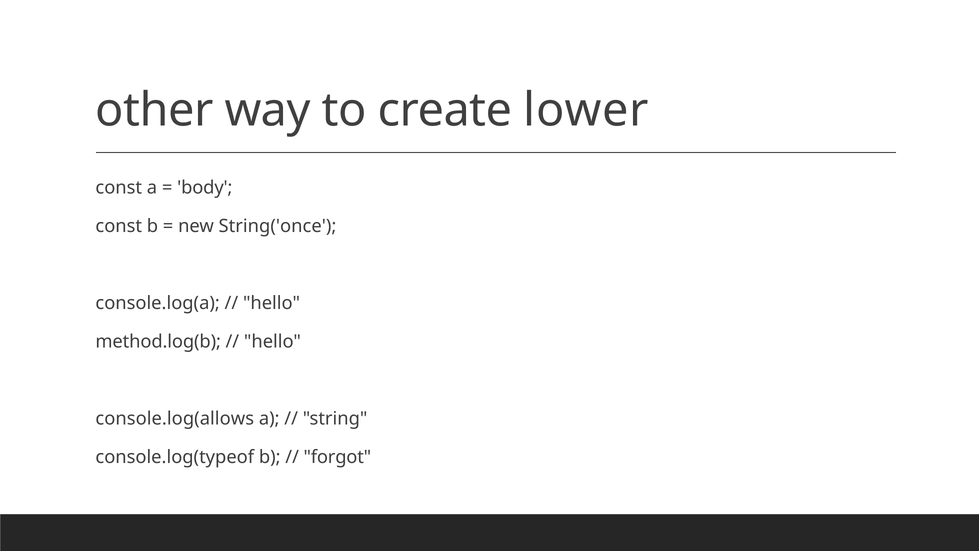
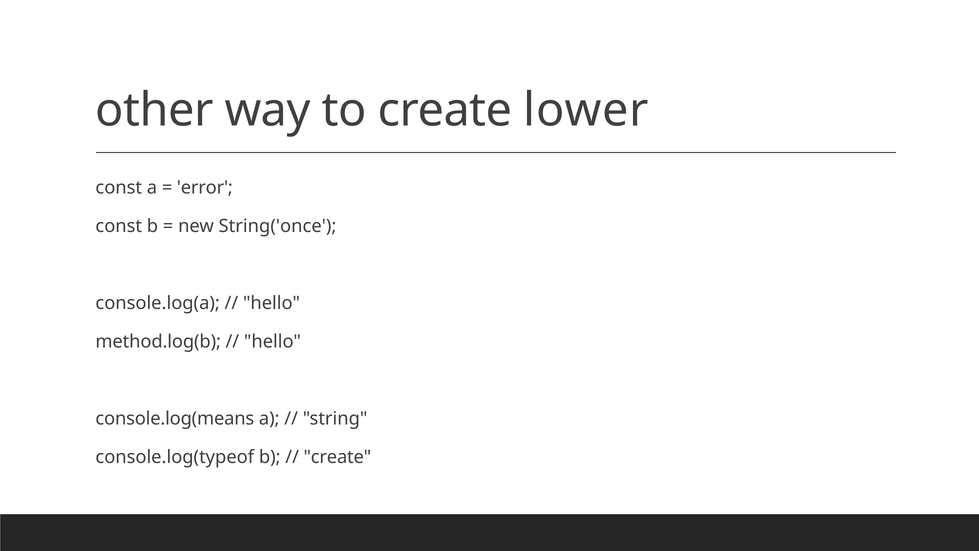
body: body -> error
console.log(allows: console.log(allows -> console.log(means
forgot at (337, 457): forgot -> create
